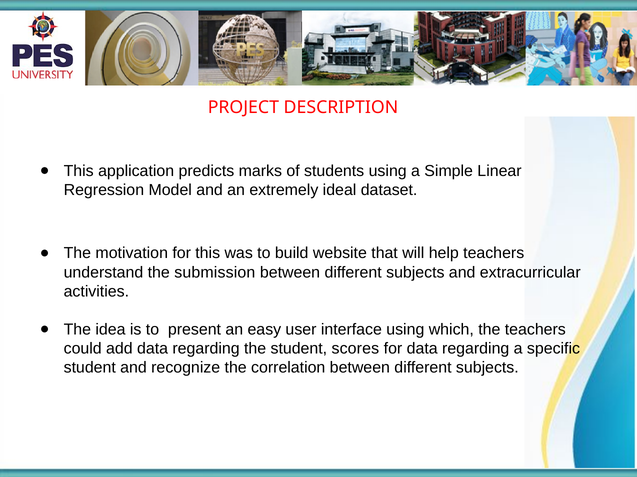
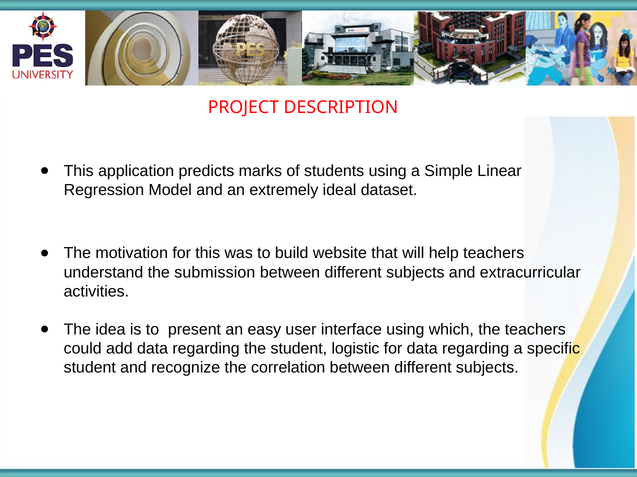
scores: scores -> logistic
